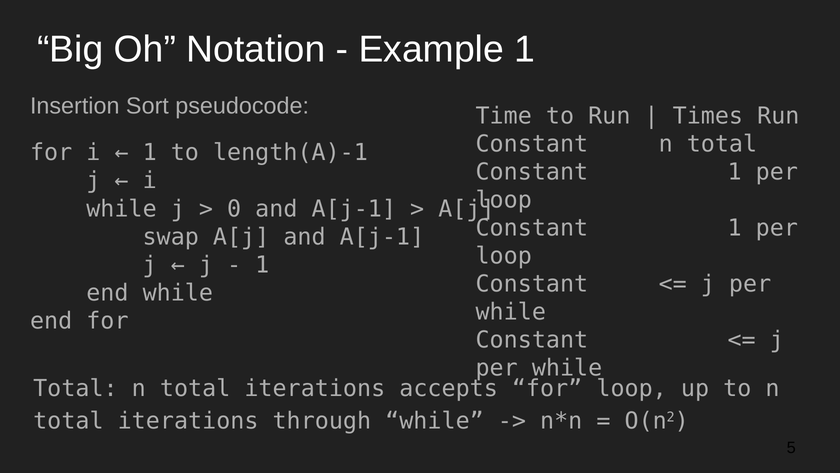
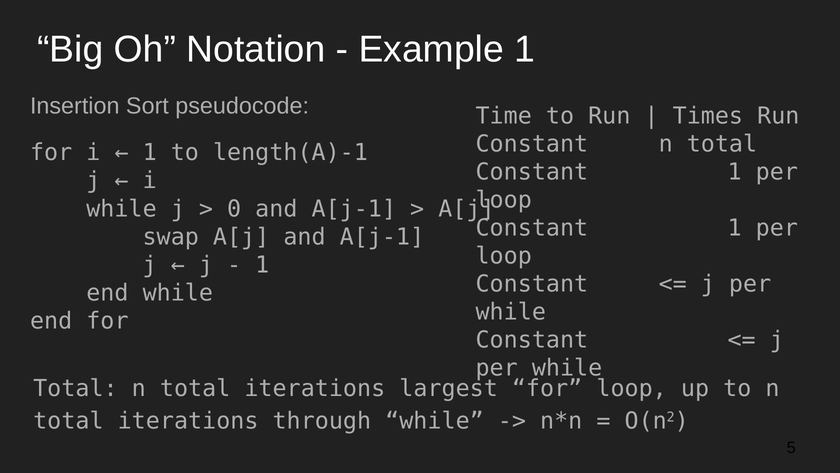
accepts: accepts -> largest
